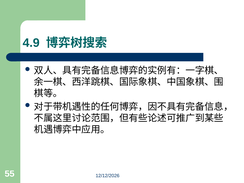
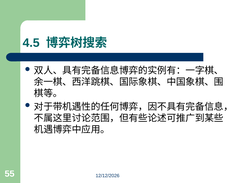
4.9: 4.9 -> 4.5
